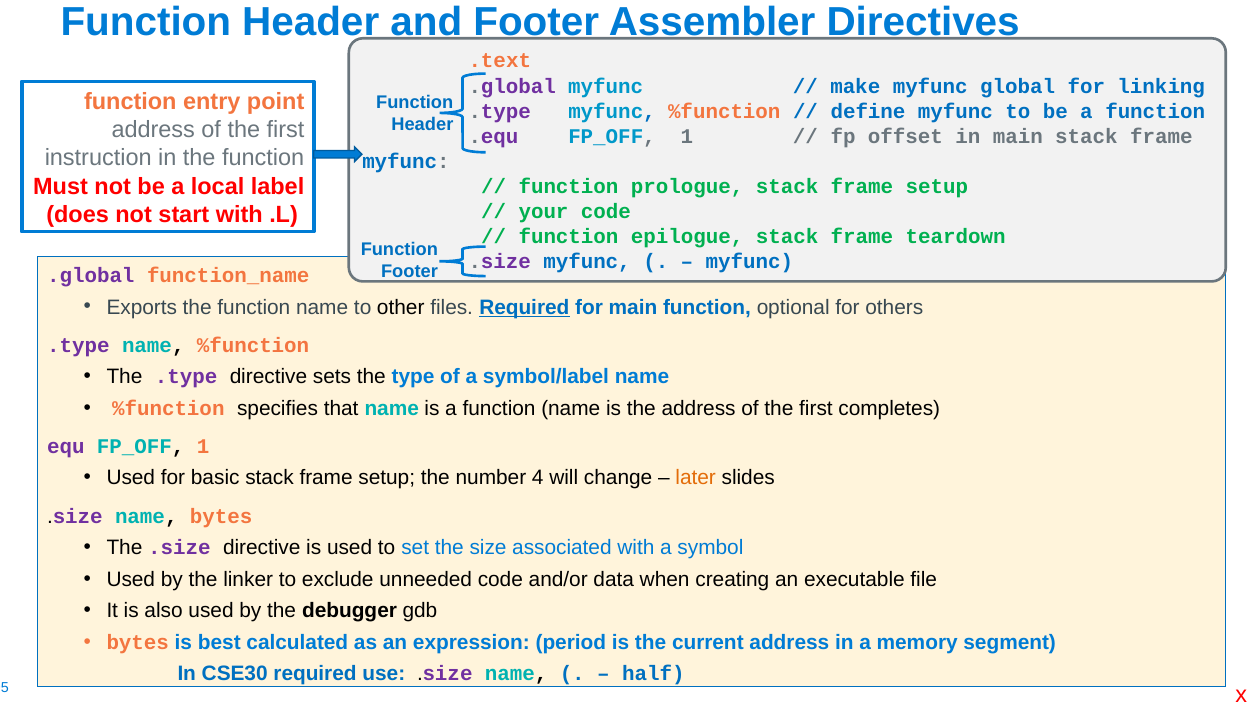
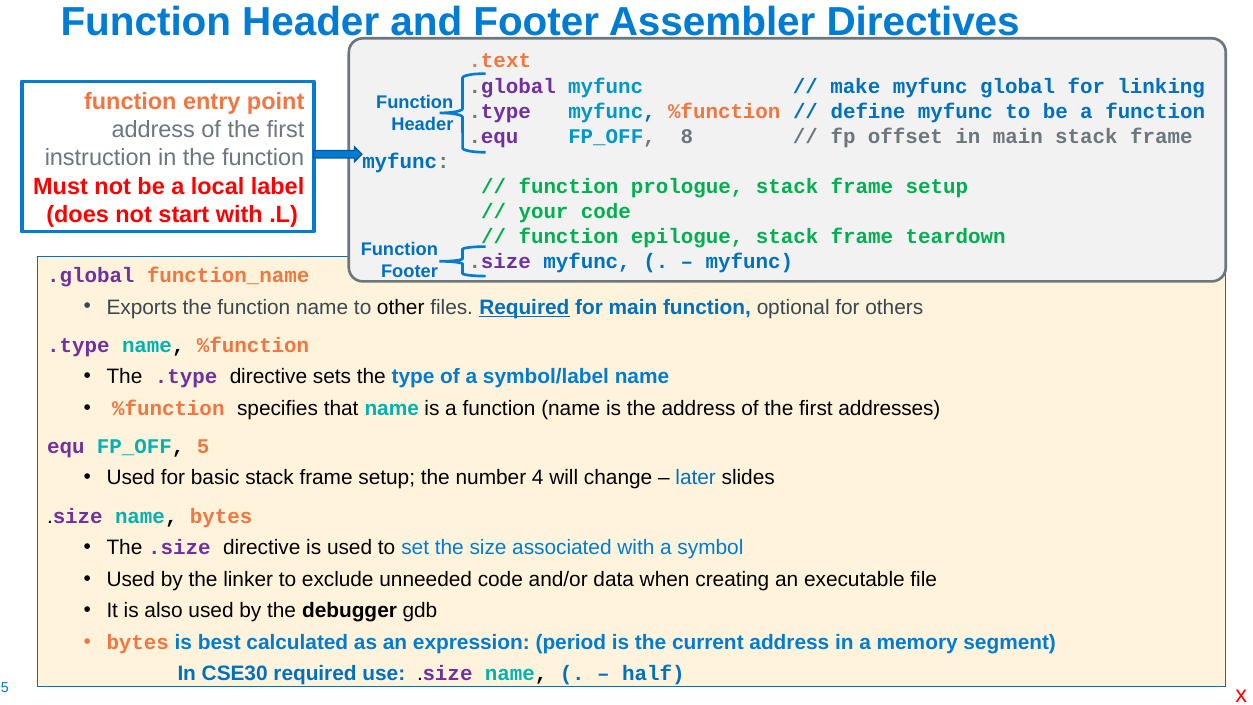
.equ FP_OFF 1: 1 -> 8
completes: completes -> addresses
equ FP_OFF 1: 1 -> 5
later colour: orange -> blue
